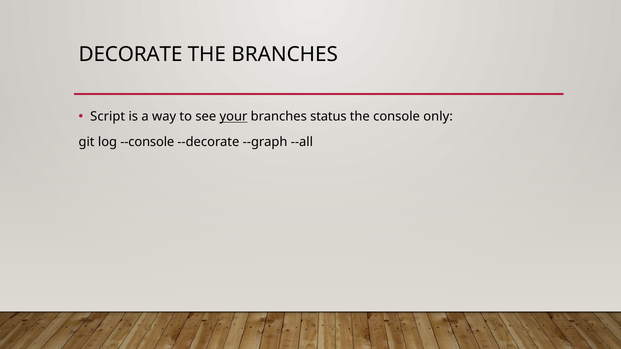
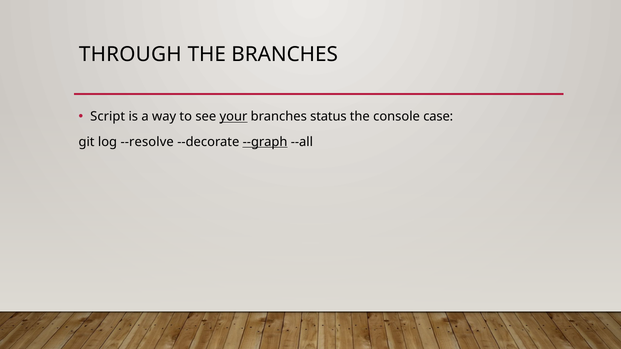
DECORATE: DECORATE -> THROUGH
only: only -> case
--console: --console -> --resolve
--graph underline: none -> present
